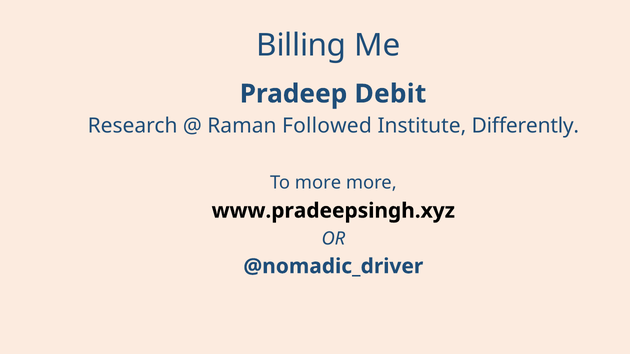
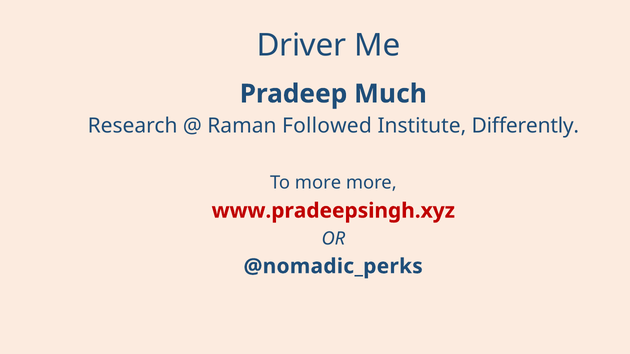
Billing: Billing -> Driver
Debit: Debit -> Much
www.pradeepsingh.xyz colour: black -> red
@nomadic_driver: @nomadic_driver -> @nomadic_perks
